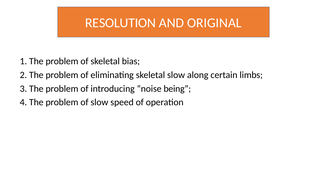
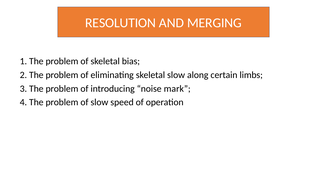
ORIGINAL: ORIGINAL -> MERGING
being: being -> mark
